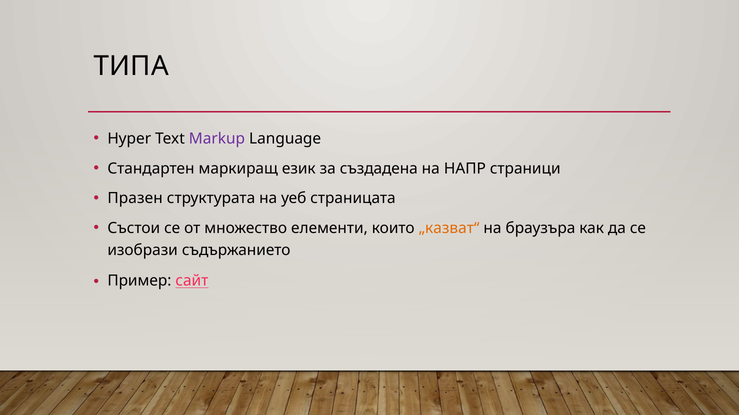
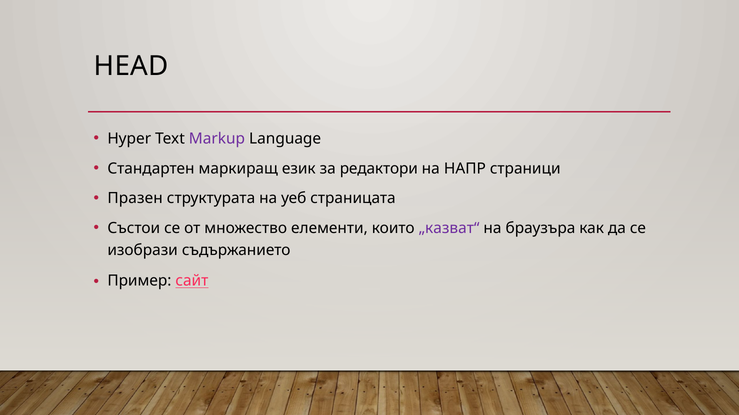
ТИПА: ТИПА -> HEAD
създадена: създадена -> редактори
„казват“ colour: orange -> purple
